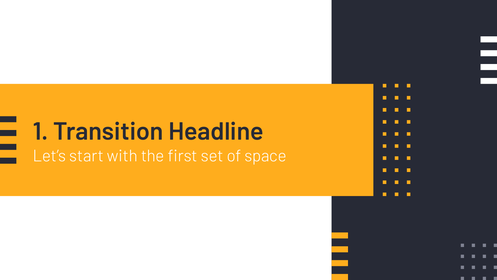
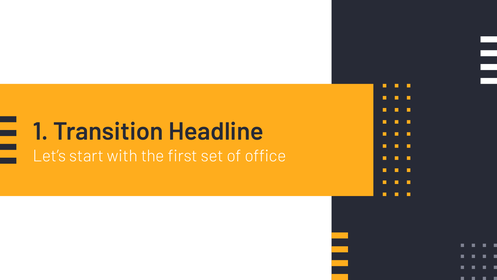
space: space -> office
